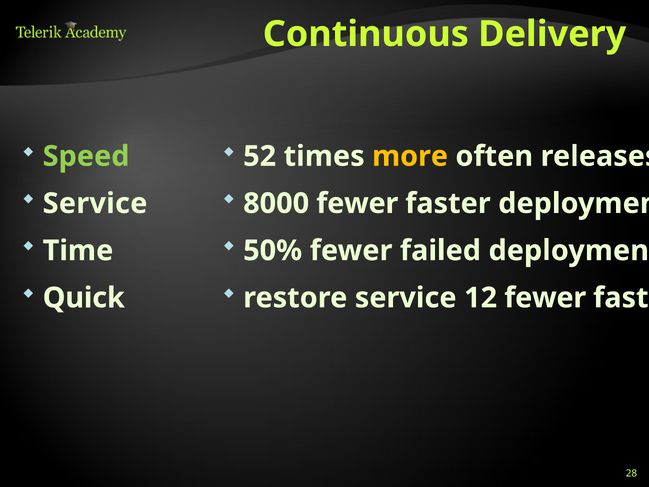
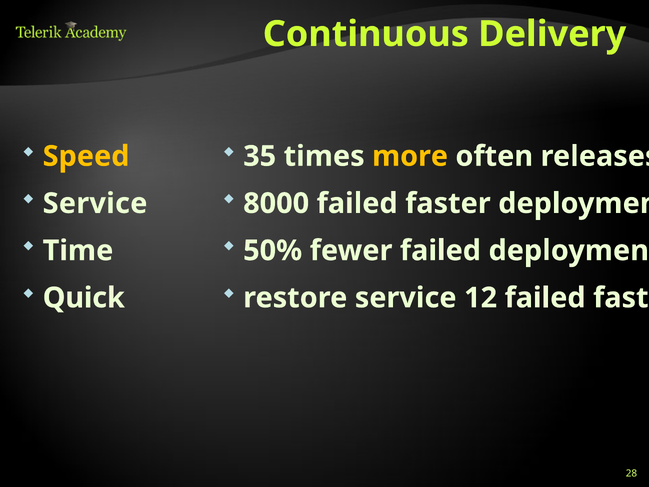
Speed colour: light green -> yellow
52: 52 -> 35
8000 fewer: fewer -> failed
12 fewer: fewer -> failed
